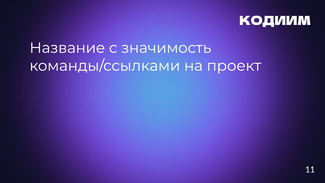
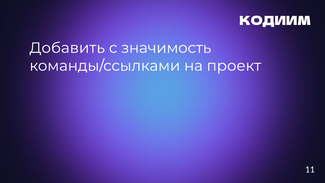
Название: Название -> Добавить
